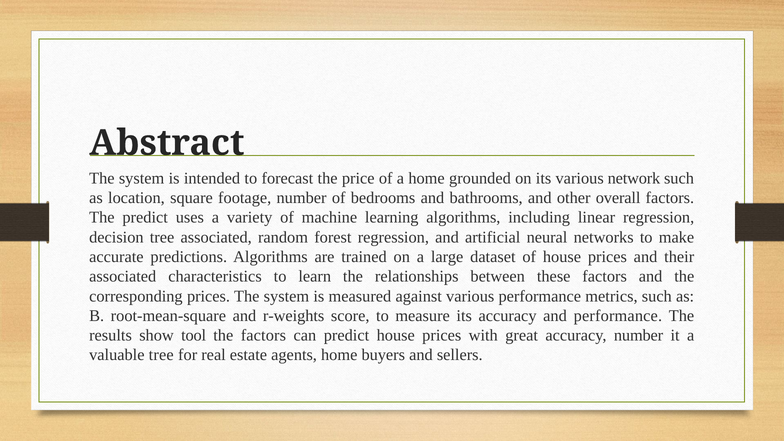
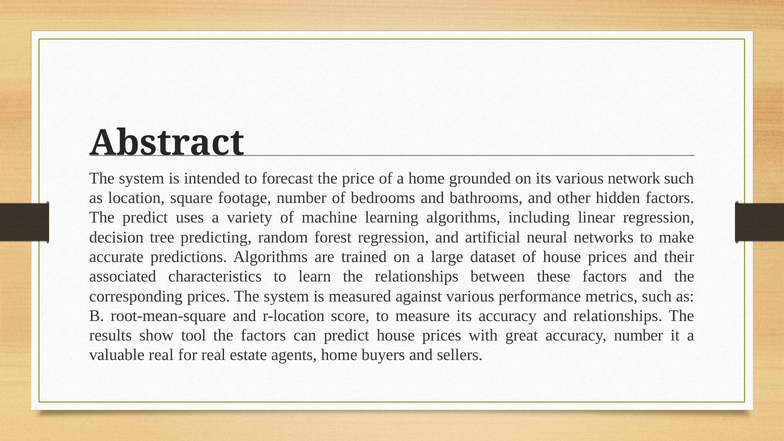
overall: overall -> hidden
tree associated: associated -> predicting
r-weights: r-weights -> r-location
and performance: performance -> relationships
valuable tree: tree -> real
